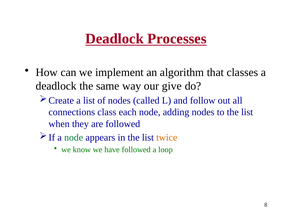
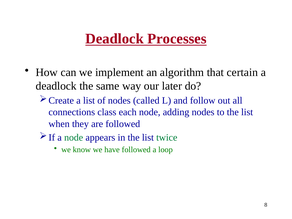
classes: classes -> certain
give: give -> later
twice colour: orange -> green
